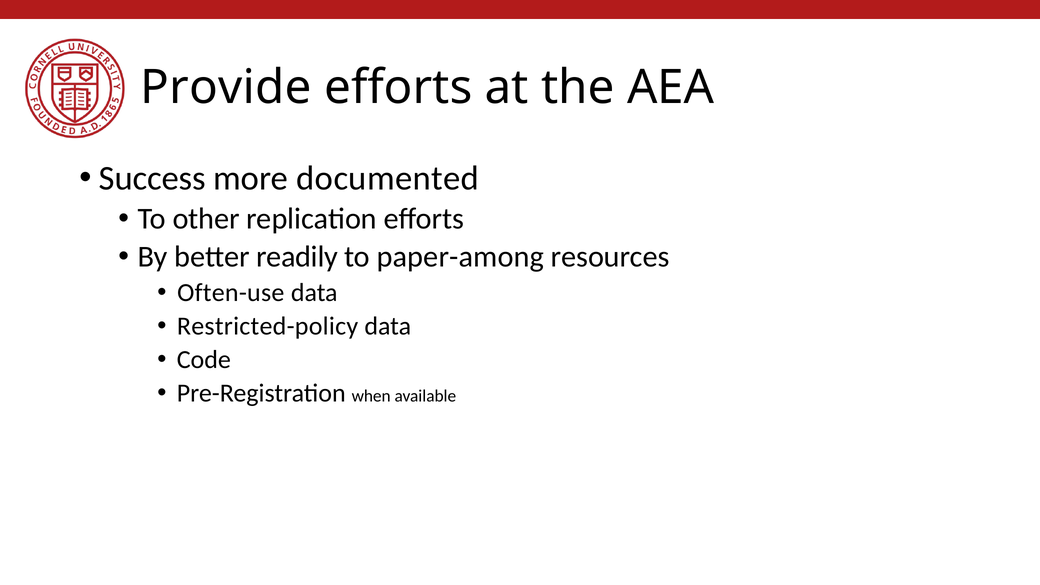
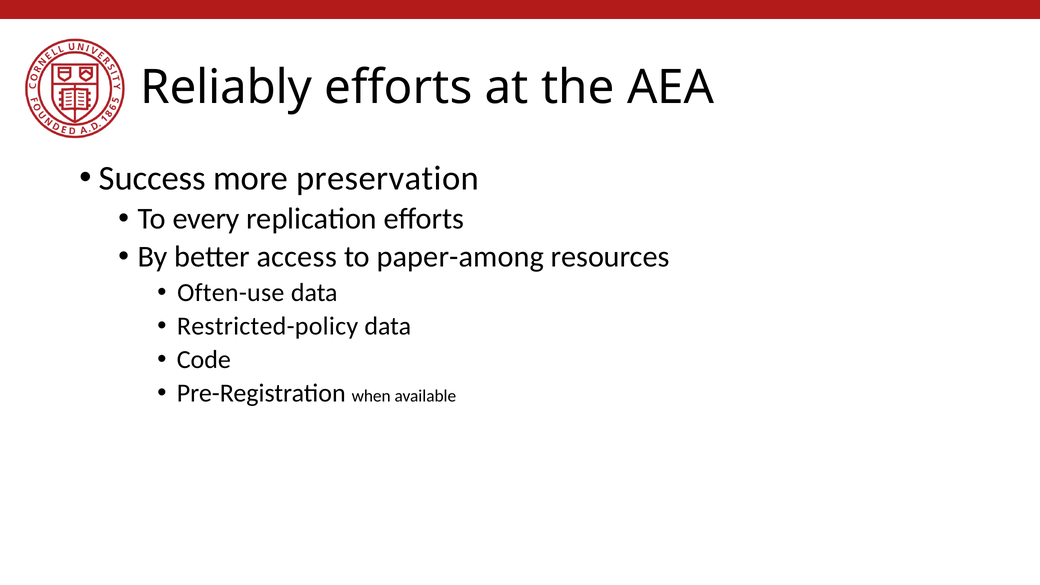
Provide: Provide -> Reliably
documented: documented -> preservation
other: other -> every
readily: readily -> access
